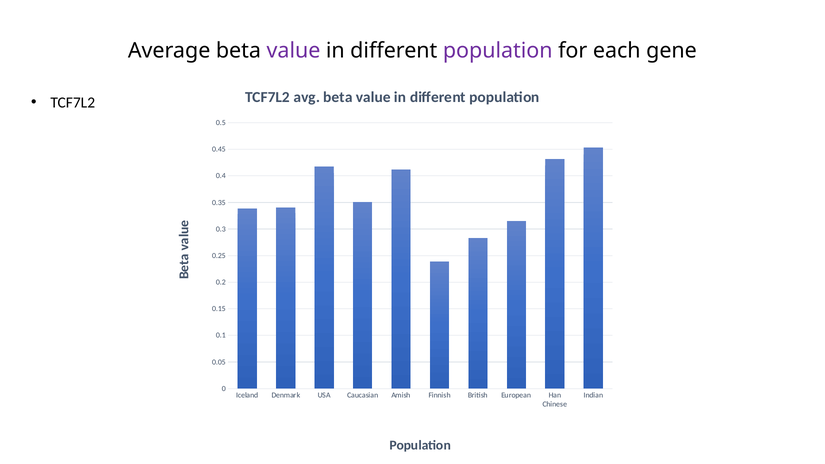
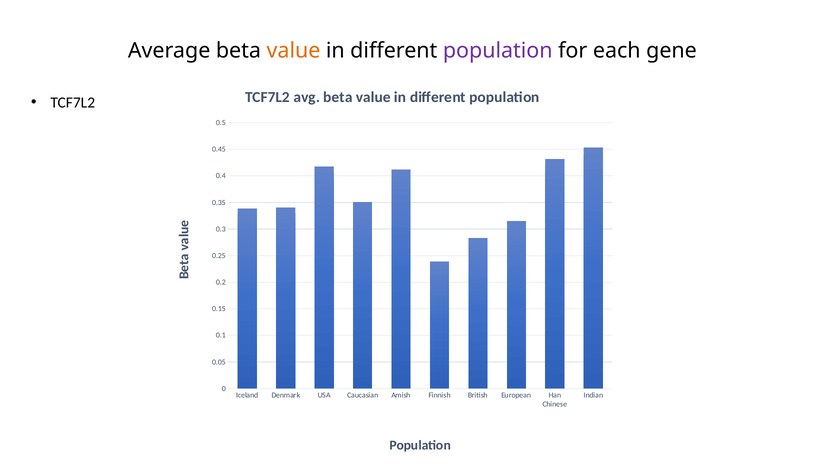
value at (293, 51) colour: purple -> orange
